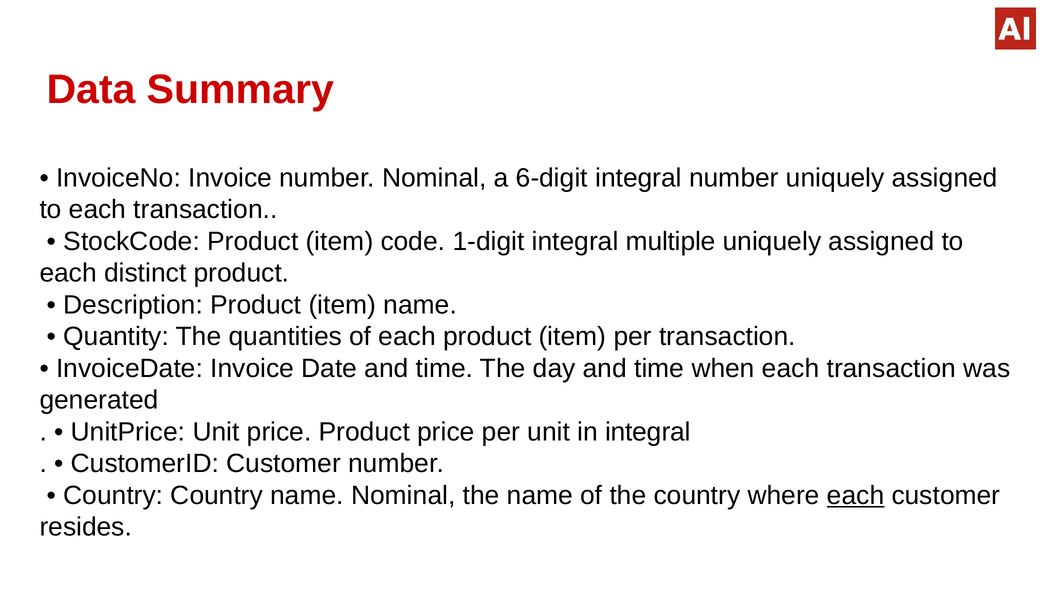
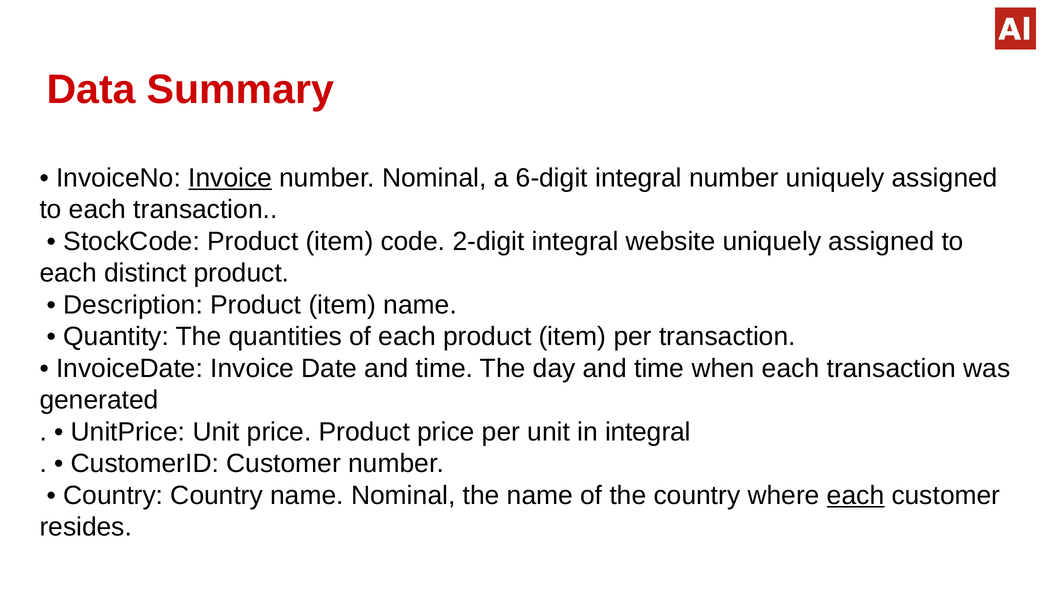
Invoice at (230, 178) underline: none -> present
1-digit: 1-digit -> 2-digit
multiple: multiple -> website
